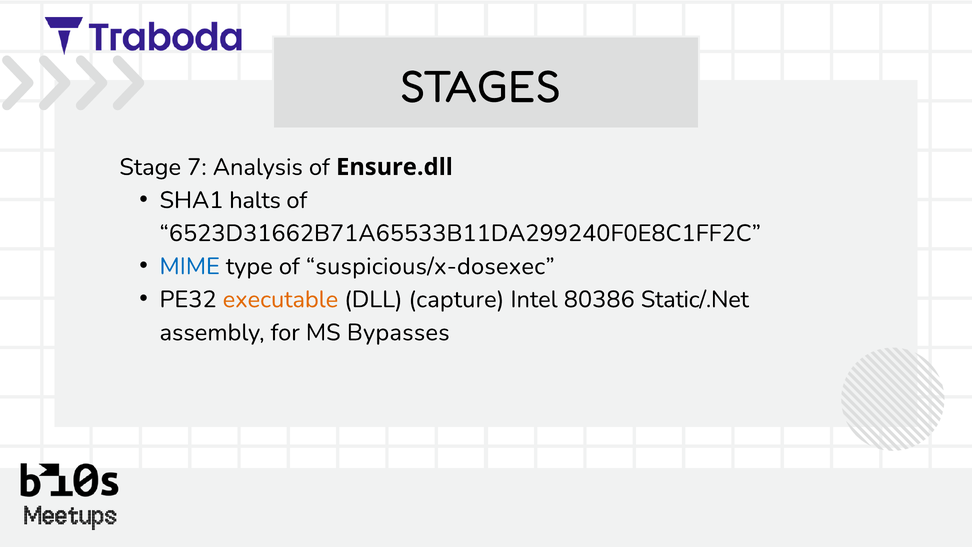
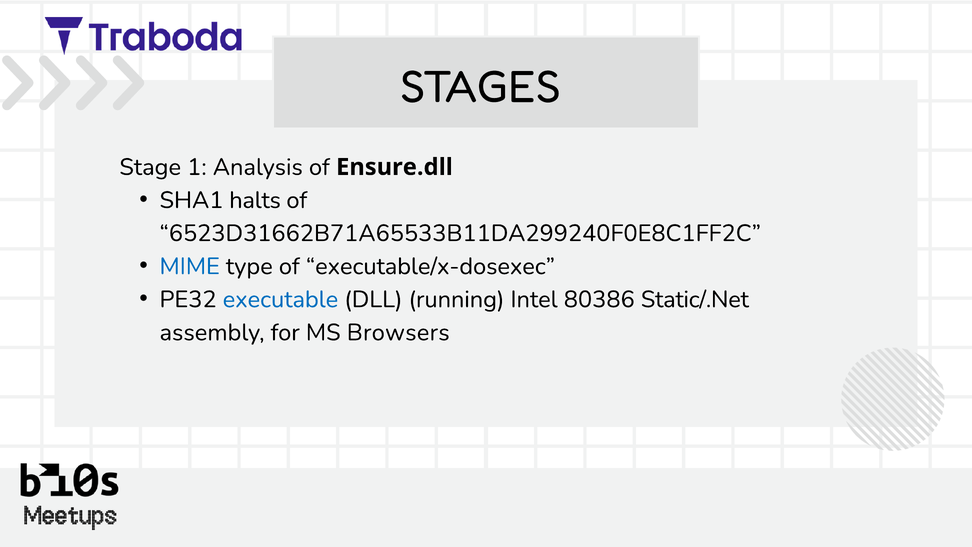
7: 7 -> 1
suspicious/x-dosexec: suspicious/x-dosexec -> executable/x-dosexec
executable colour: orange -> blue
capture: capture -> running
Bypasses: Bypasses -> Browsers
